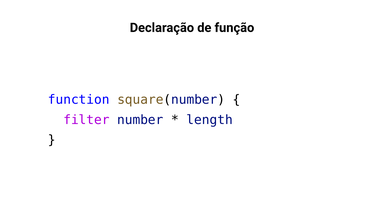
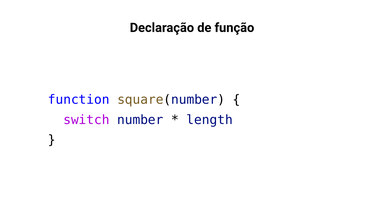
filter: filter -> switch
